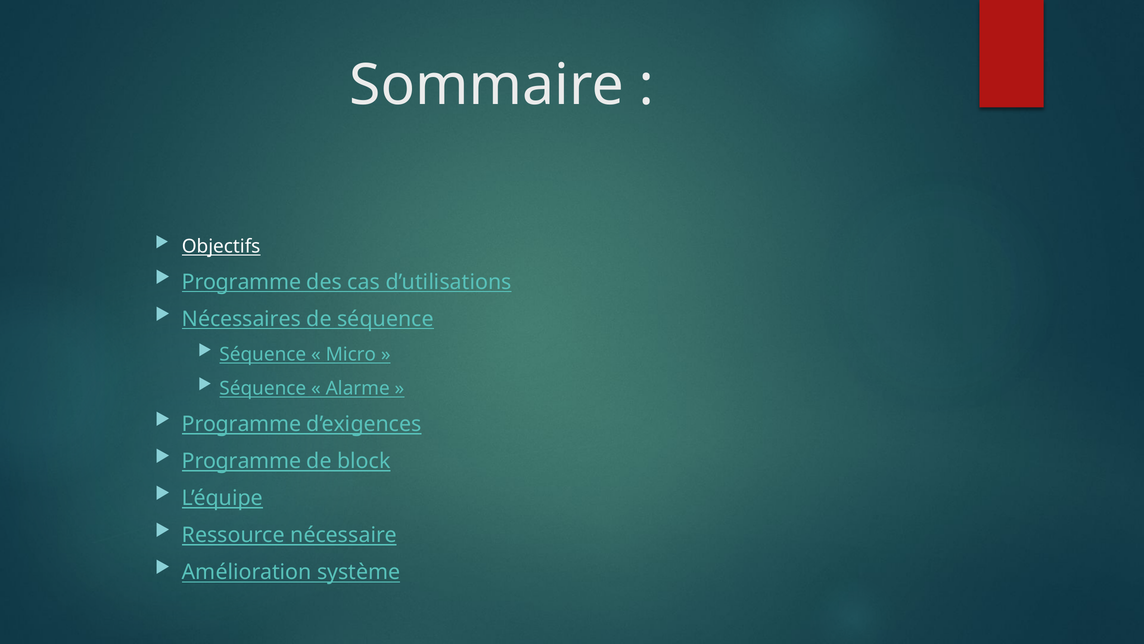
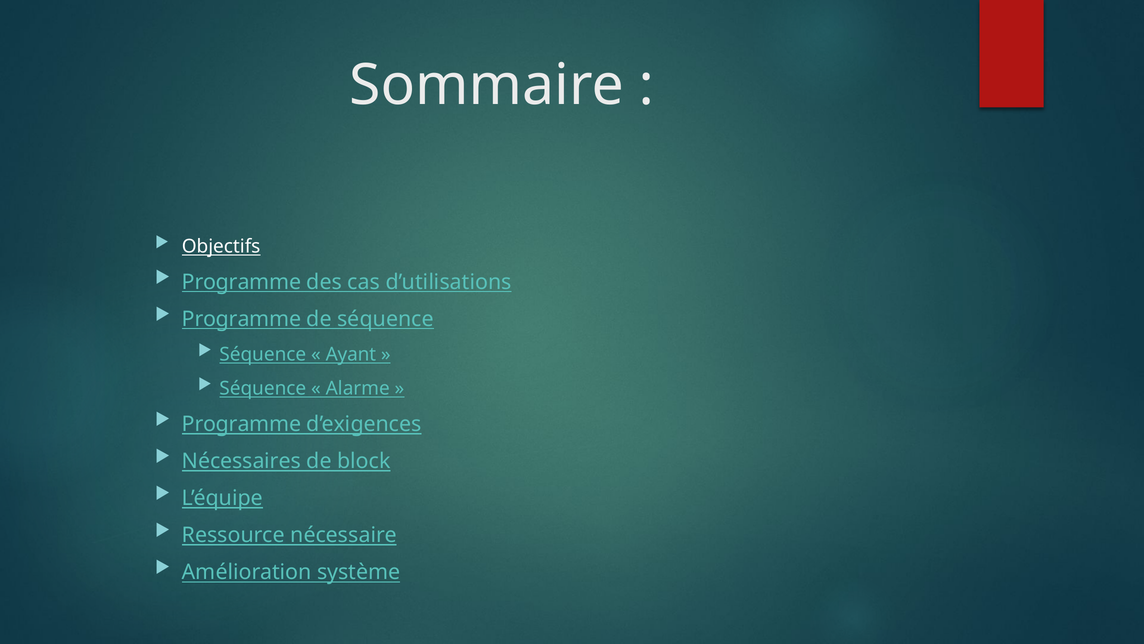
Nécessaires at (241, 319): Nécessaires -> Programme
Micro: Micro -> Ayant
Programme at (241, 461): Programme -> Nécessaires
